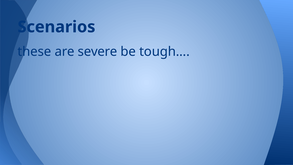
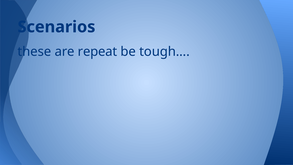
severe: severe -> repeat
